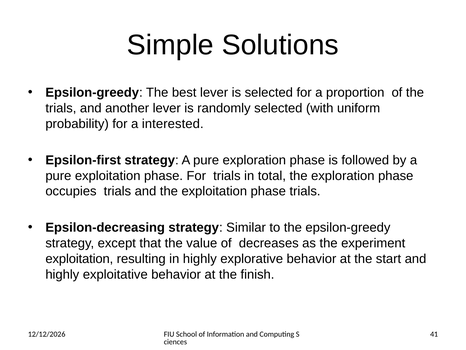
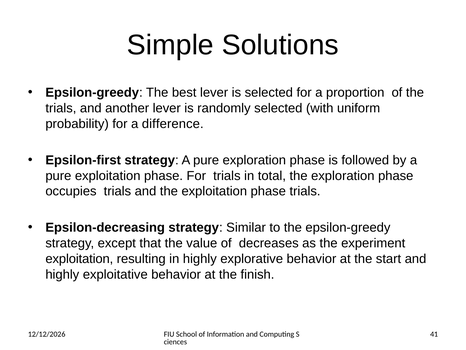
interested: interested -> difference
